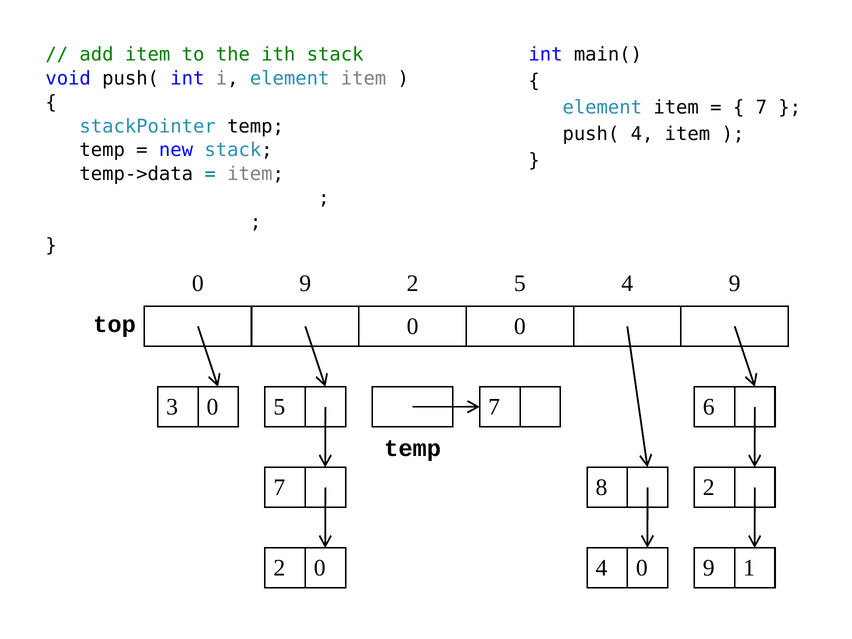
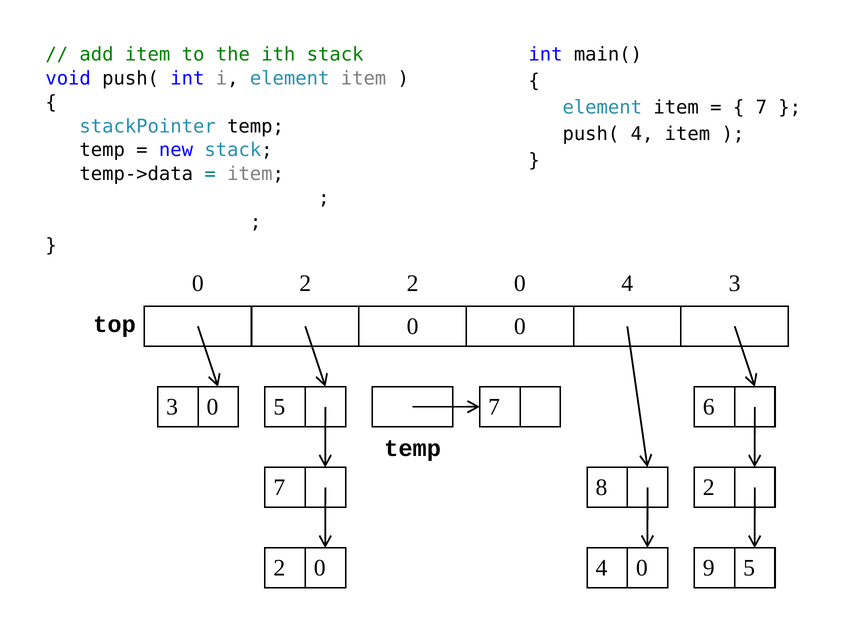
0 9: 9 -> 2
5 at (520, 284): 5 -> 0
4 9: 9 -> 3
9 1: 1 -> 5
